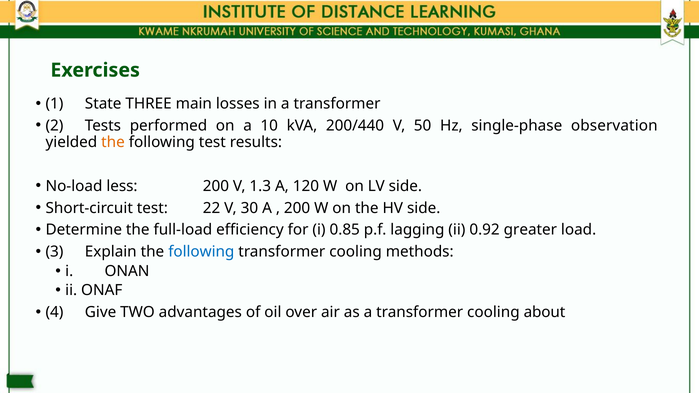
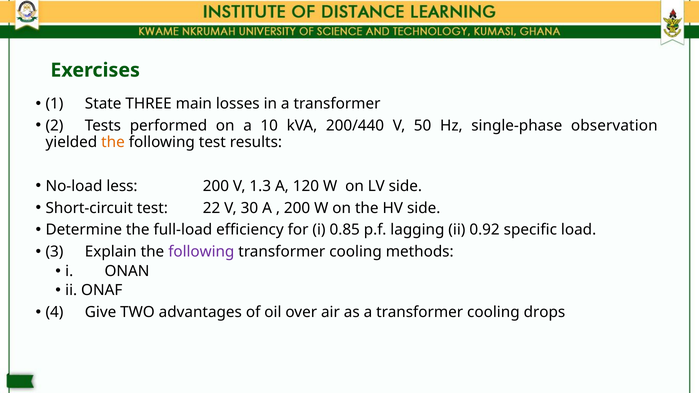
greater: greater -> specific
following at (201, 252) colour: blue -> purple
about: about -> drops
